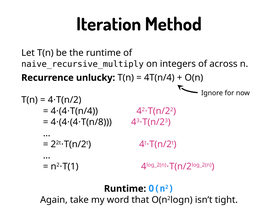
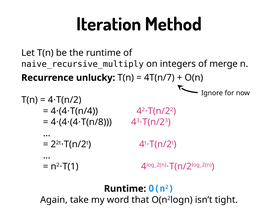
across: across -> merge
4T(n/4: 4T(n/4 -> 4T(n/7
